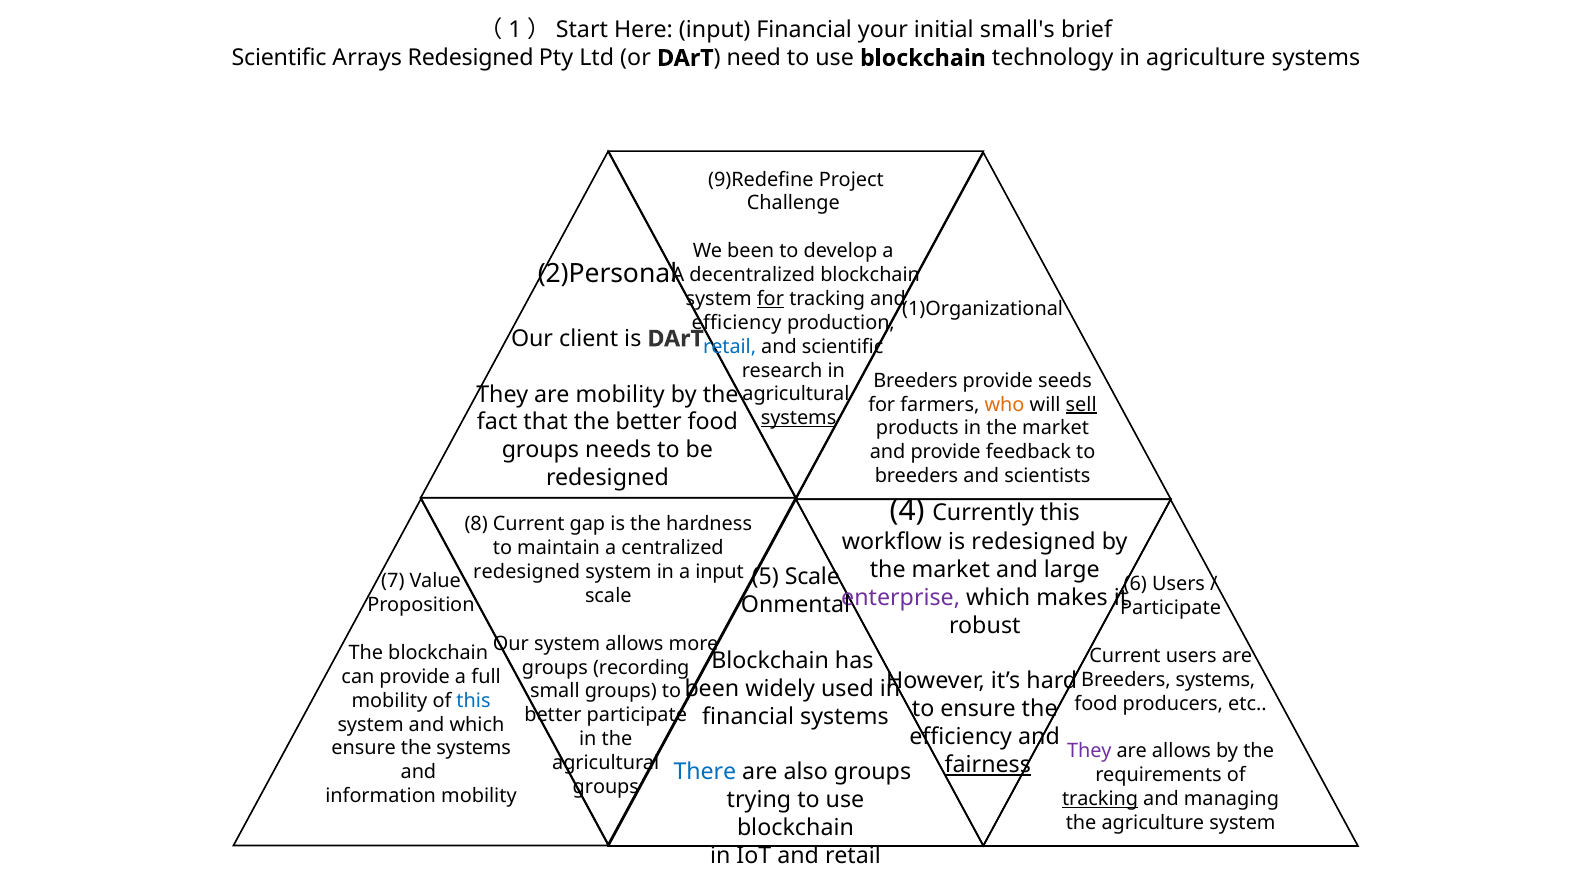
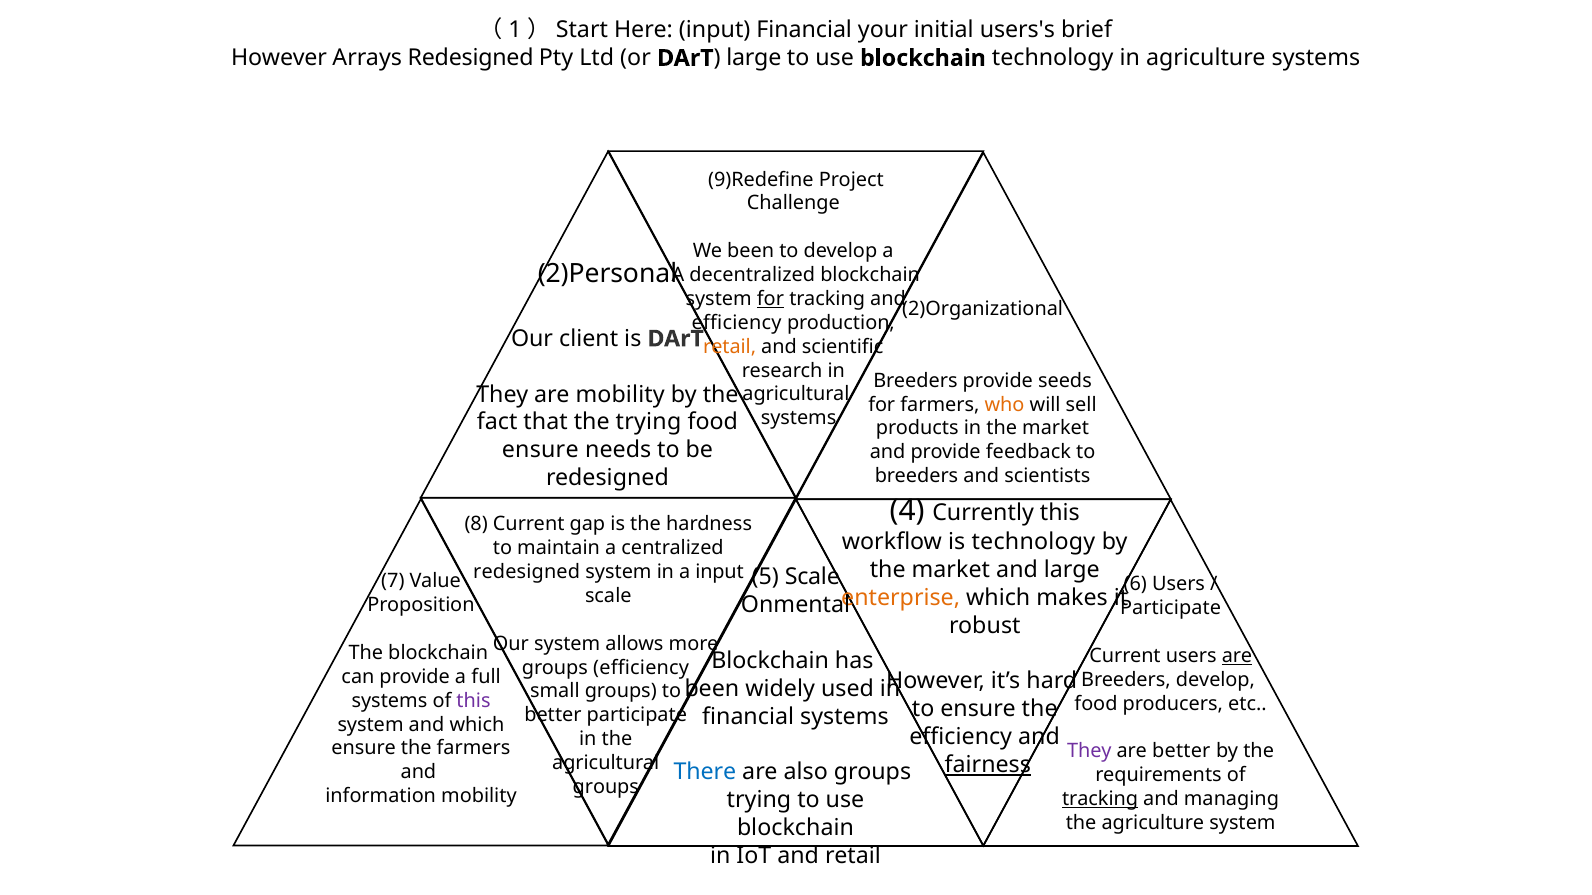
small's: small's -> users's
Scientific at (279, 58): Scientific -> However
DArT need: need -> large
1)Organizational: 1)Organizational -> 2)Organizational
retail at (730, 347) colour: blue -> orange
sell underline: present -> none
systems at (799, 418) underline: present -> none
the better: better -> trying
groups at (540, 450): groups -> ensure
is redesigned: redesigned -> technology
enterprise colour: purple -> orange
are at (1237, 656) underline: none -> present
groups recording: recording -> efficiency
Breeders systems: systems -> develop
mobility at (389, 701): mobility -> systems
this at (474, 701) colour: blue -> purple
the systems: systems -> farmers
are allows: allows -> better
